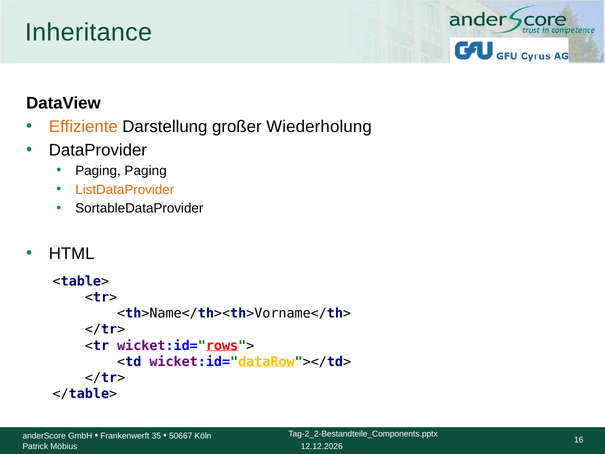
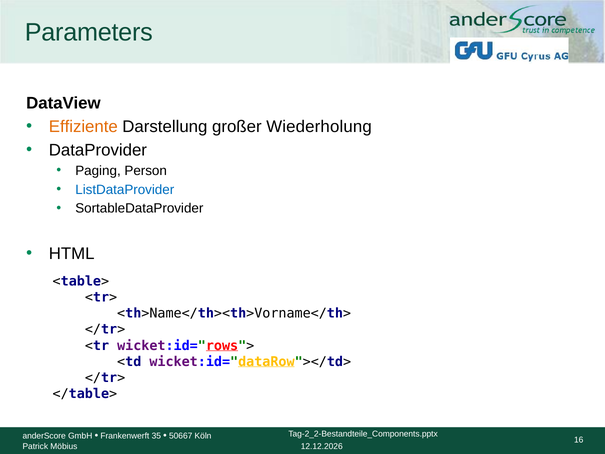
Inheritance: Inheritance -> Parameters
Paging Paging: Paging -> Person
ListDataProvider colour: orange -> blue
